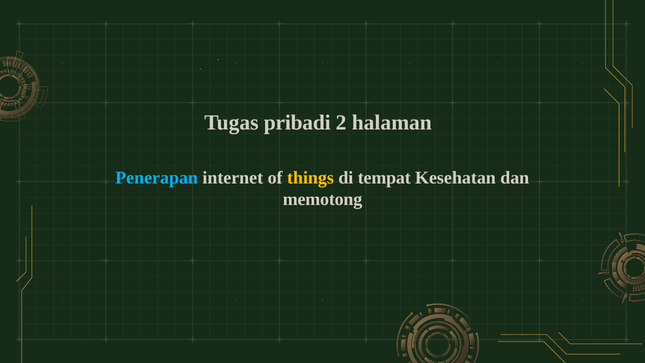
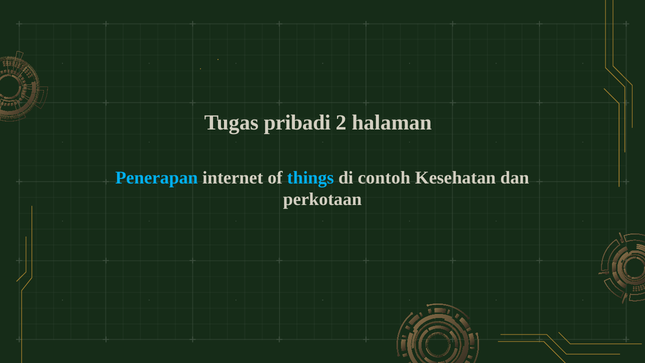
things colour: yellow -> light blue
tempat: tempat -> contoh
memotong: memotong -> perkotaan
